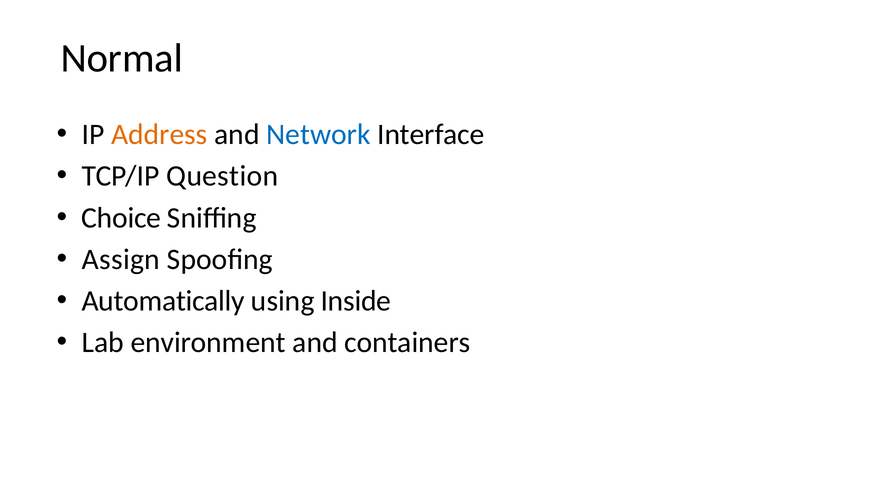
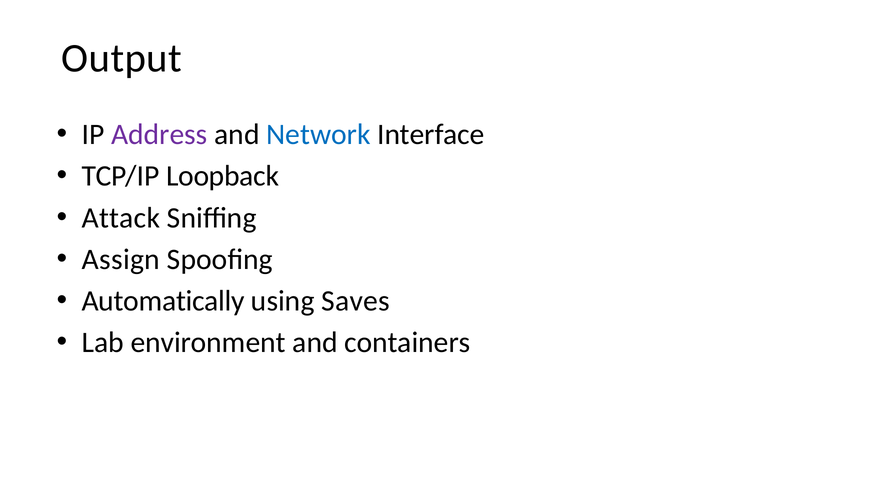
Normal: Normal -> Output
Address colour: orange -> purple
Question: Question -> Loopback
Choice: Choice -> Attack
Inside: Inside -> Saves
